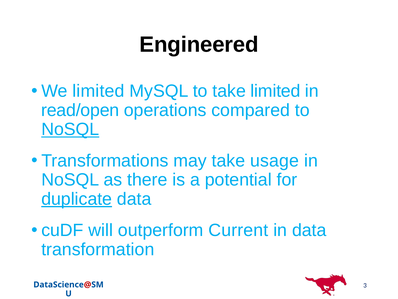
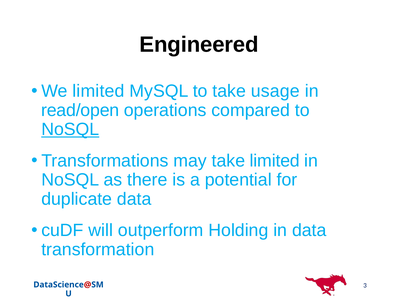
take limited: limited -> usage
take usage: usage -> limited
duplicate underline: present -> none
Current: Current -> Holding
